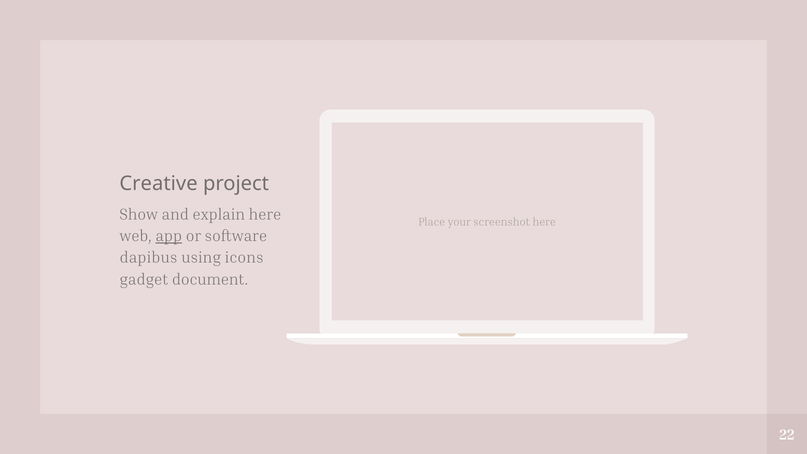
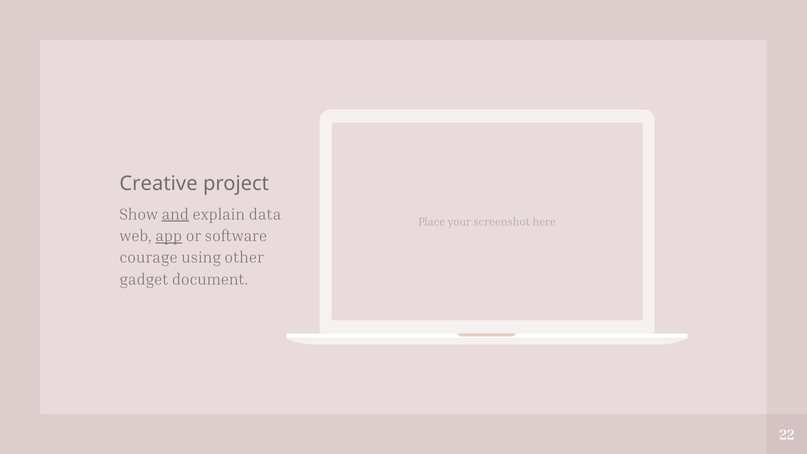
and underline: none -> present
explain here: here -> data
dapibus: dapibus -> courage
icons: icons -> other
